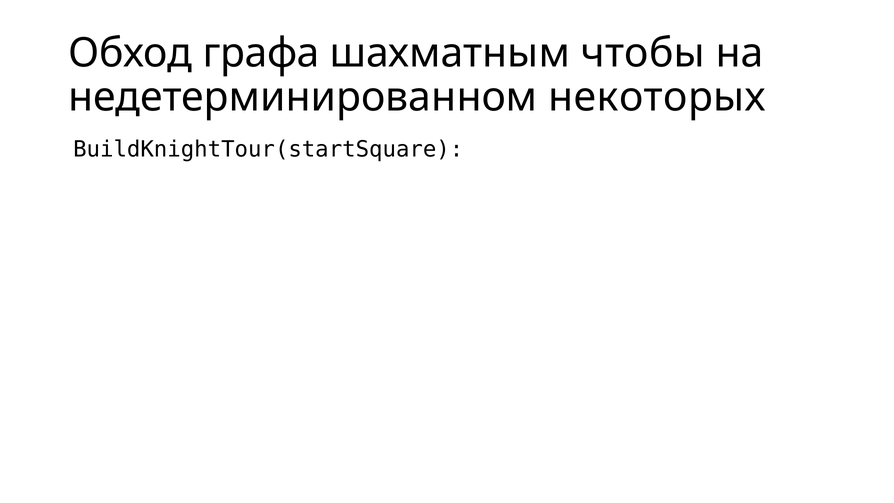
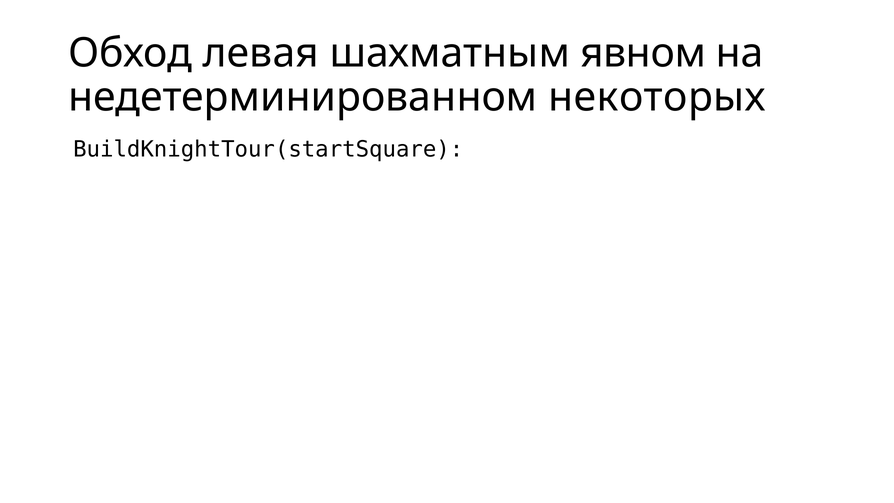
графа: графа -> левая
чтобы: чтобы -> явном
